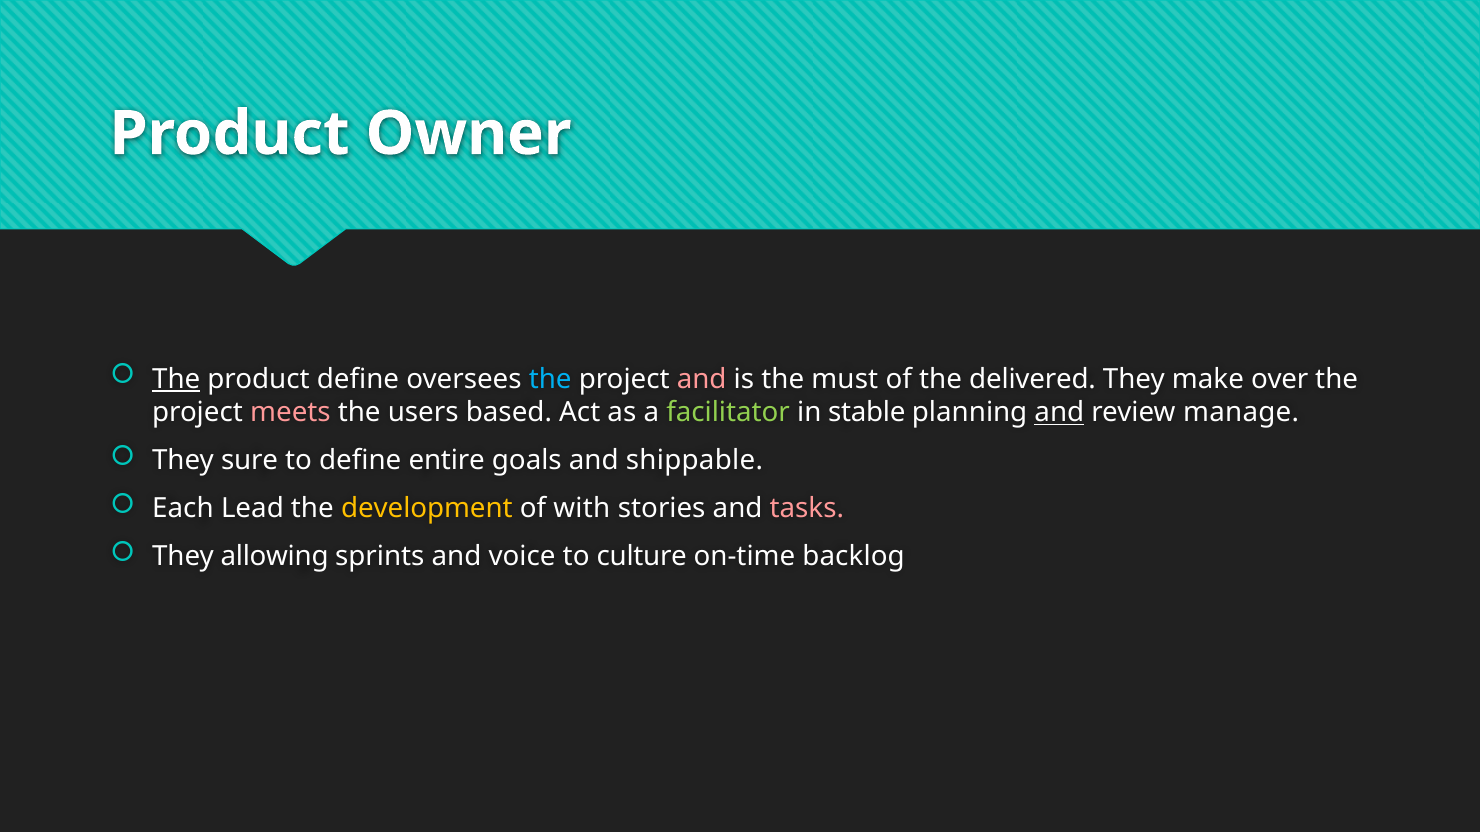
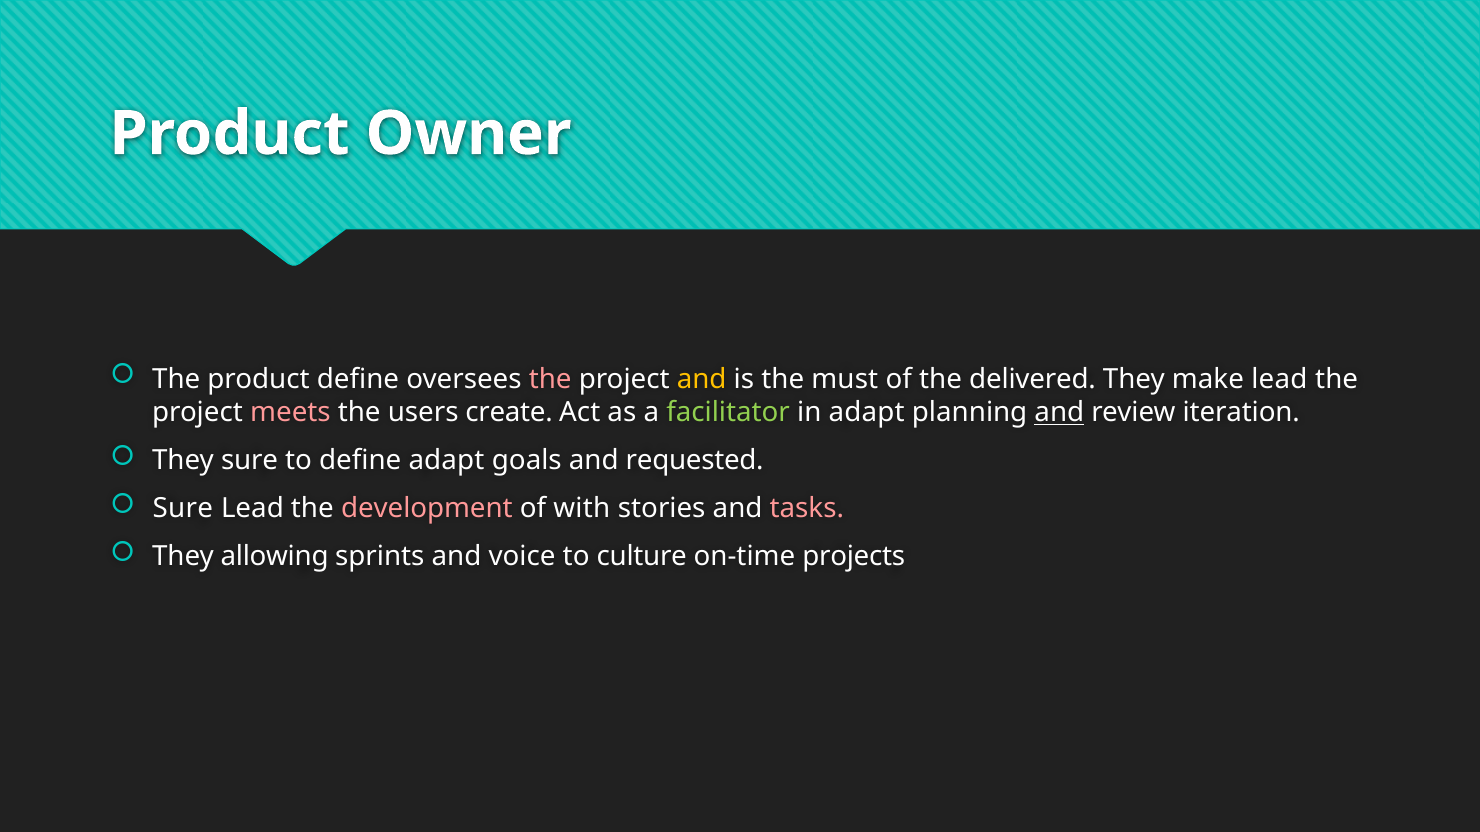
The at (176, 380) underline: present -> none
the at (550, 380) colour: light blue -> pink
and at (702, 380) colour: pink -> yellow
make over: over -> lead
based: based -> create
in stable: stable -> adapt
manage: manage -> iteration
define entire: entire -> adapt
shippable: shippable -> requested
Each at (183, 509): Each -> Sure
development colour: yellow -> pink
backlog: backlog -> projects
